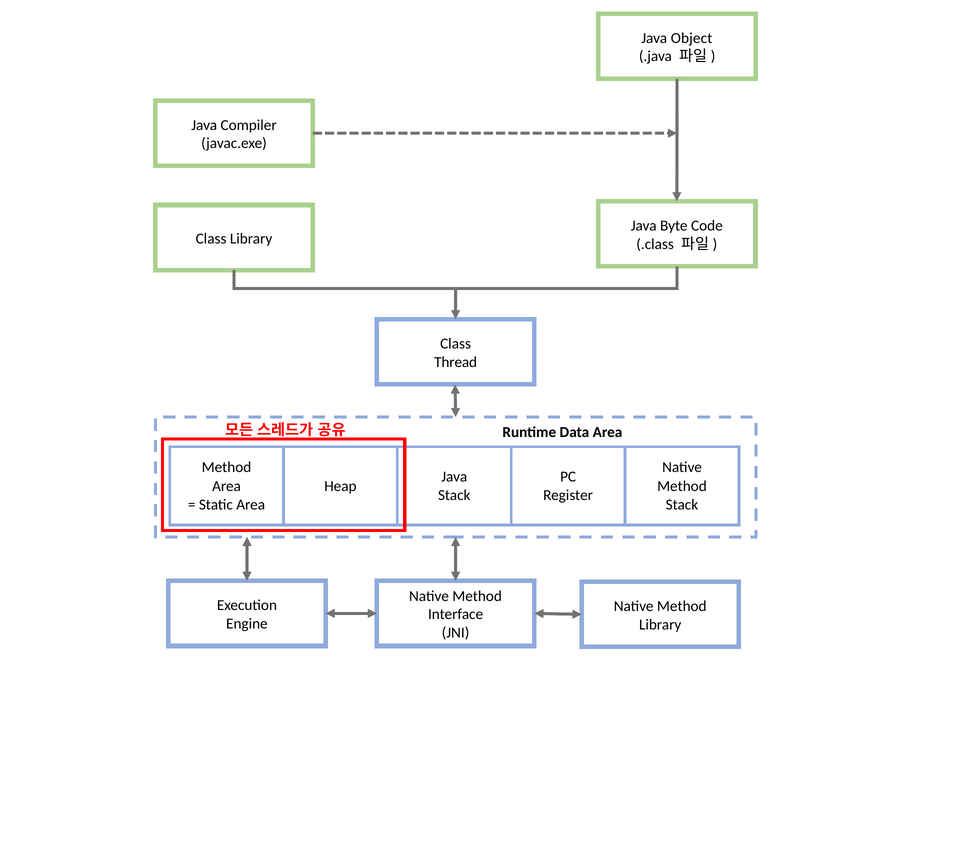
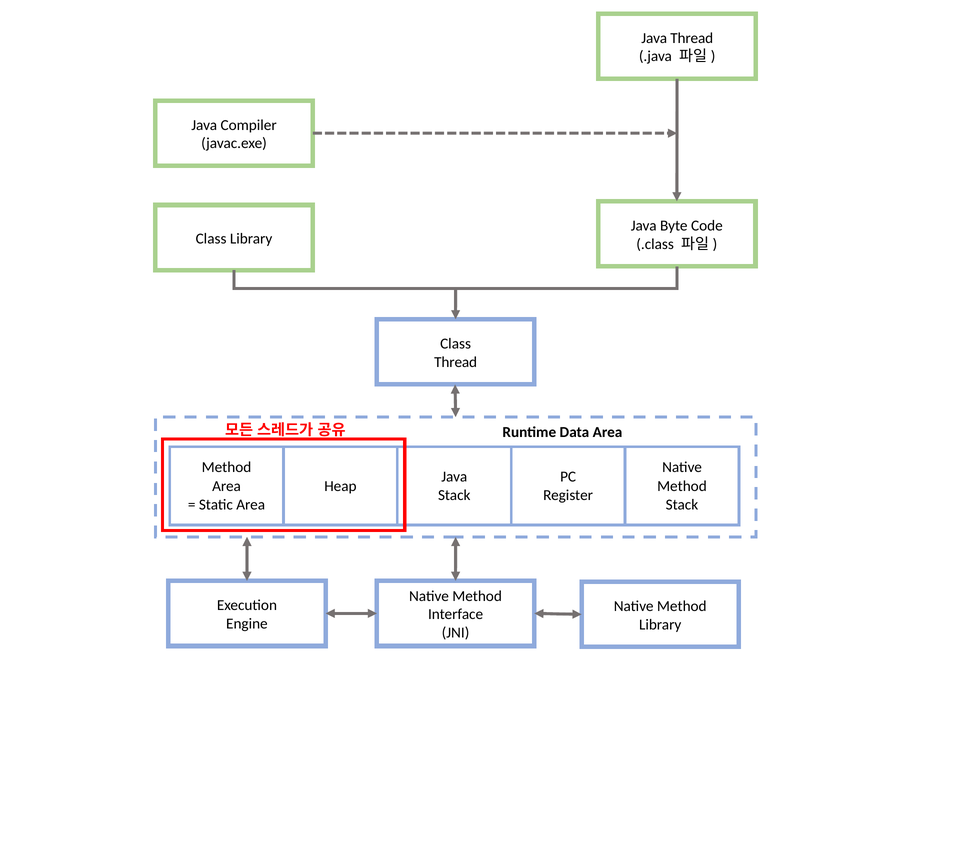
Java Object: Object -> Thread
